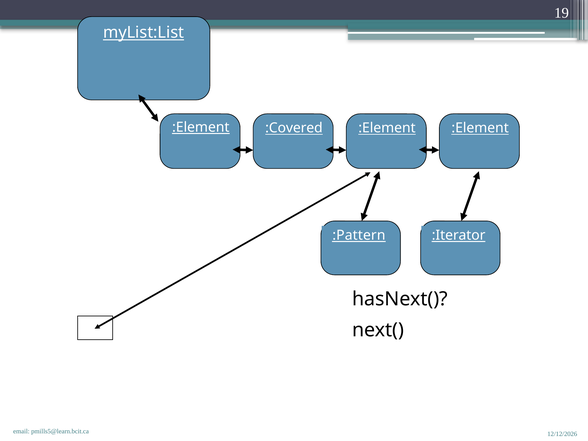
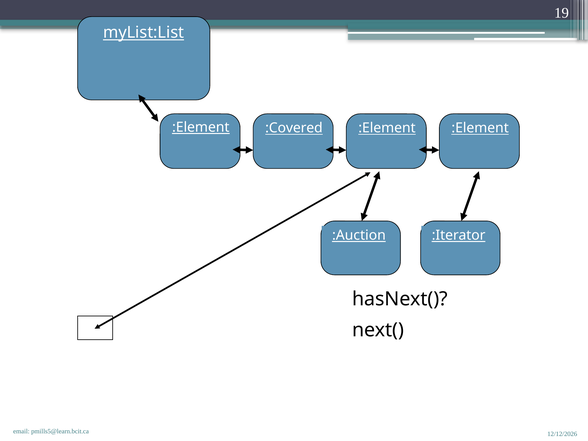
:Pattern: :Pattern -> :Auction
